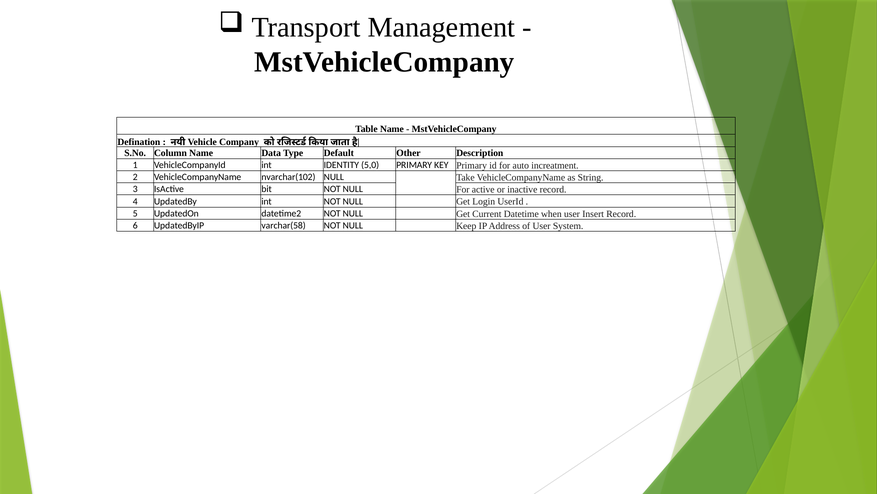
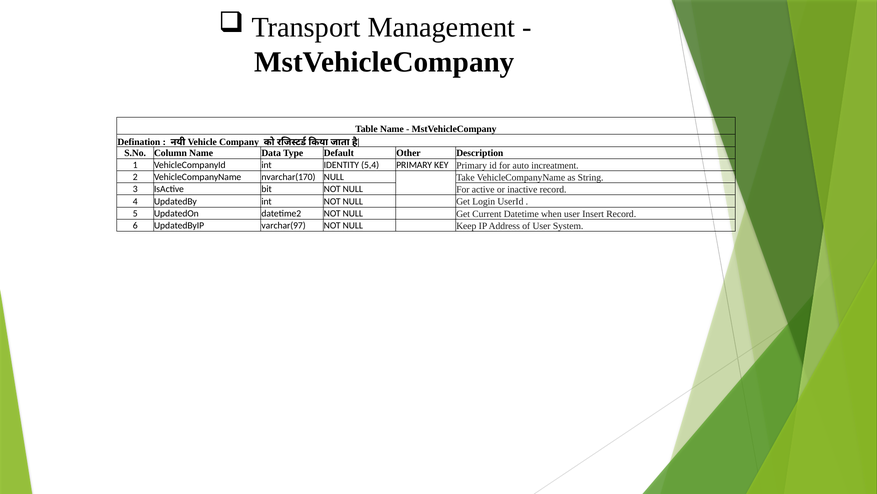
5,0: 5,0 -> 5,4
nvarchar(102: nvarchar(102 -> nvarchar(170
varchar(58: varchar(58 -> varchar(97
